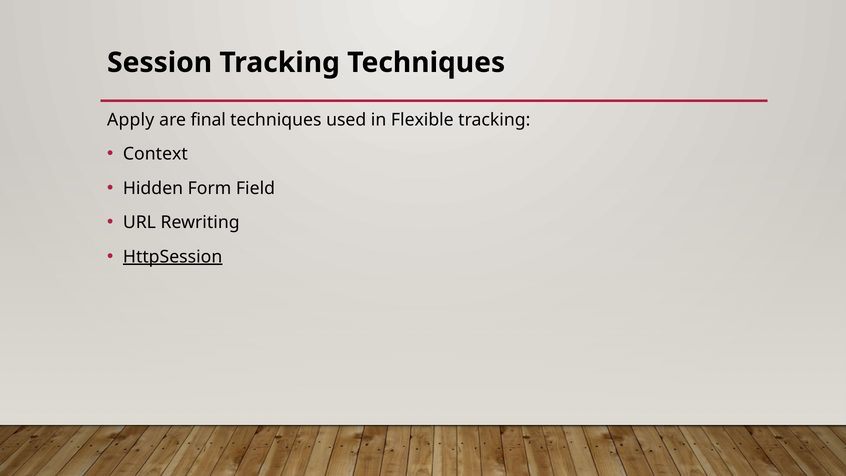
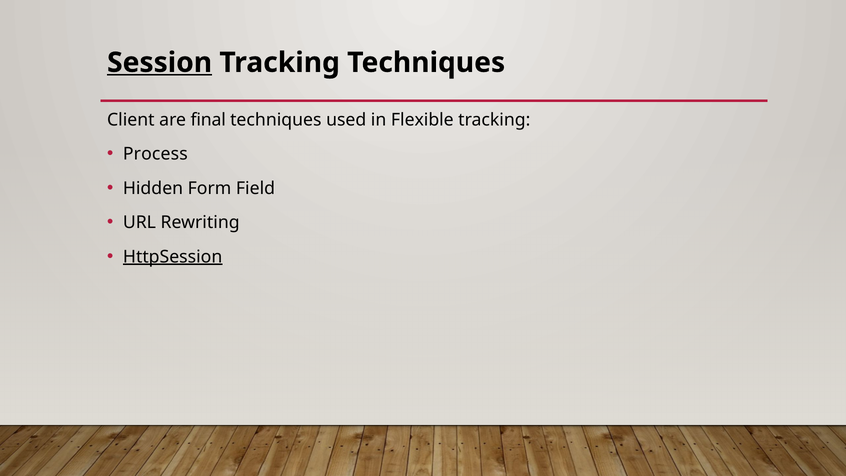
Session underline: none -> present
Apply: Apply -> Client
Context: Context -> Process
